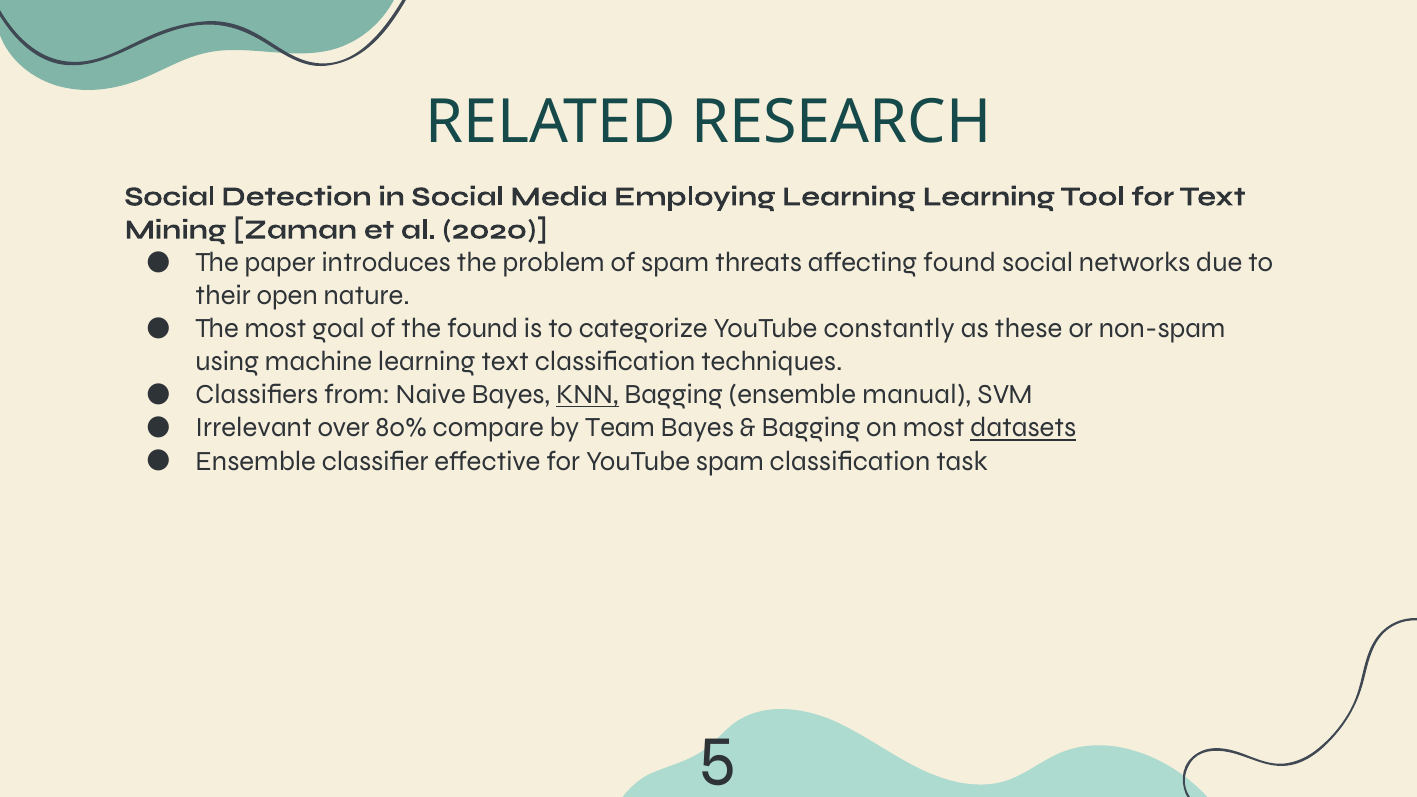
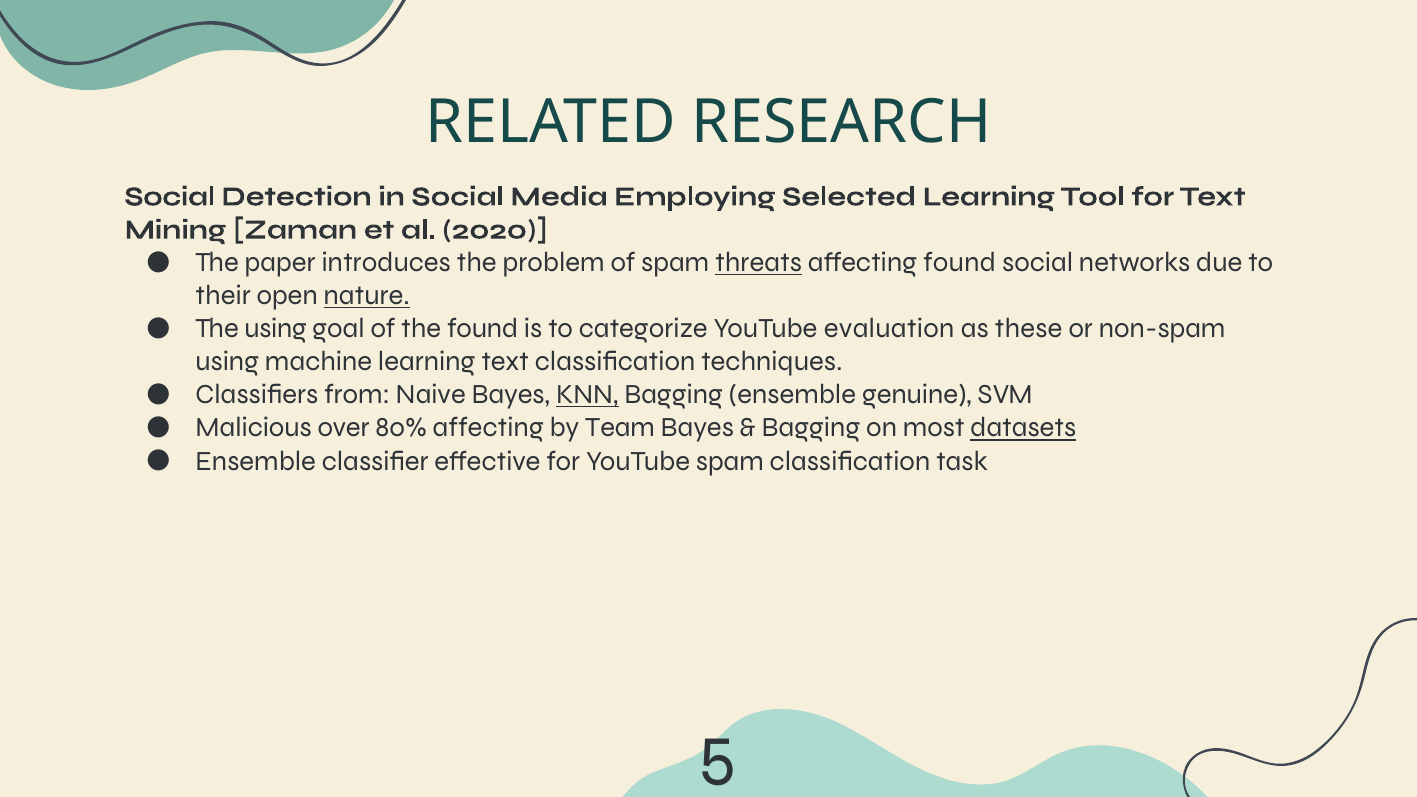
Employing Learning: Learning -> Selected
threats underline: none -> present
nature underline: none -> present
The most: most -> using
constantly: constantly -> evaluation
manual: manual -> genuine
Irrelevant: Irrelevant -> Malicious
80% compare: compare -> affecting
